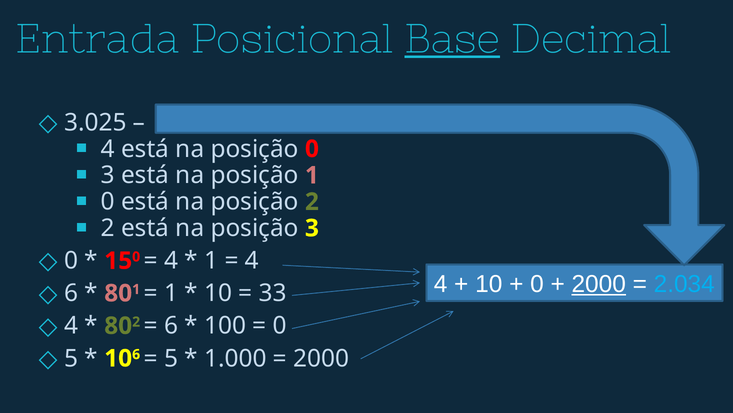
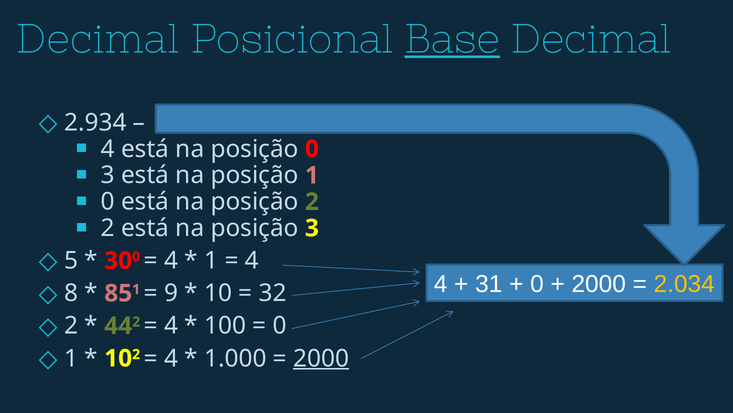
Entrada at (98, 39): Entrada -> Decimal
3.025: 3.025 -> 2.934
0 at (71, 260): 0 -> 5
15: 15 -> 30
10 at (489, 284): 10 -> 31
2000 at (599, 284) underline: present -> none
2.034 colour: light blue -> yellow
6 at (71, 293): 6 -> 8
80 at (118, 293): 80 -> 85
1 at (171, 293): 1 -> 9
33: 33 -> 32
4 at (71, 325): 4 -> 2
80 at (118, 325): 80 -> 44
6 at (171, 325): 6 -> 4
5 at (71, 358): 5 -> 1
10 6: 6 -> 2
5 at (171, 358): 5 -> 4
2000 at (321, 358) underline: none -> present
